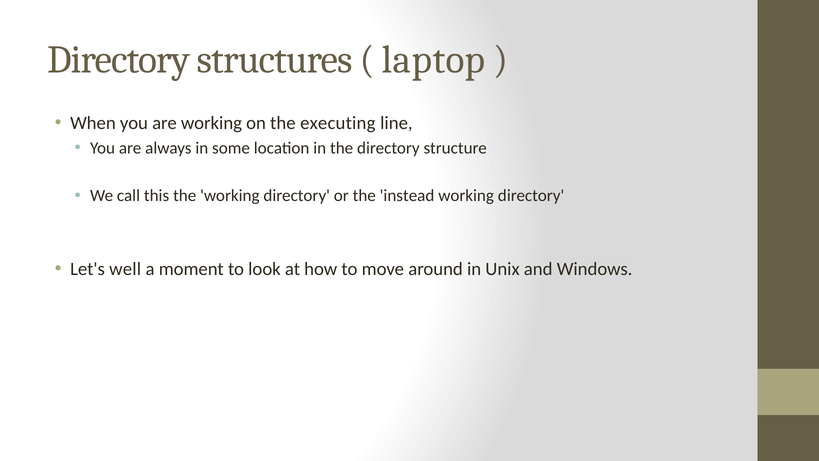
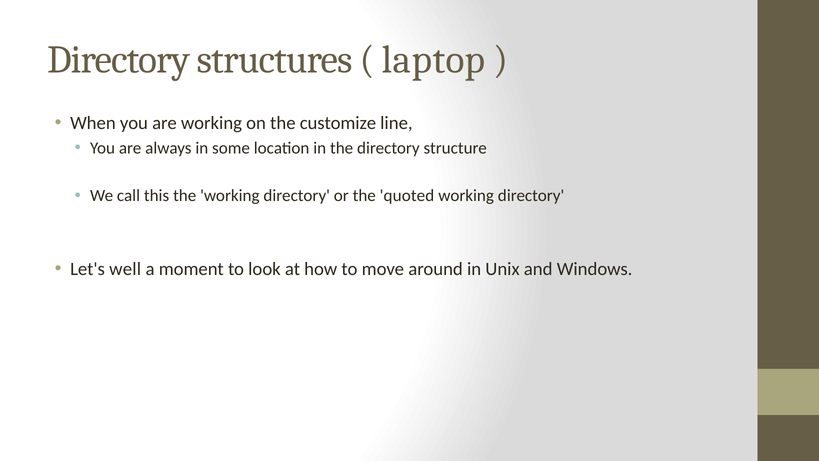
executing: executing -> customize
instead: instead -> quoted
